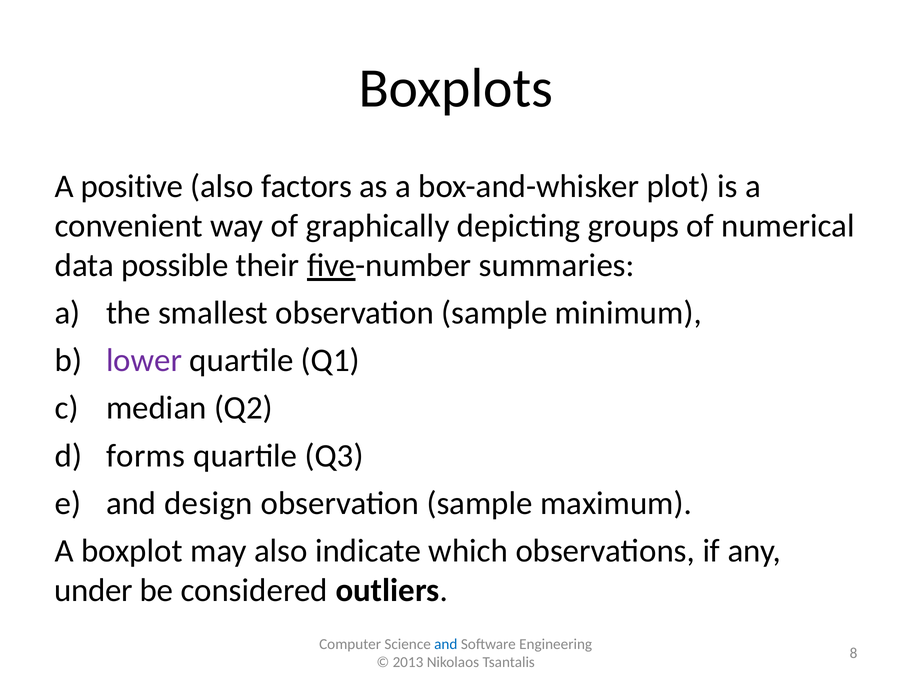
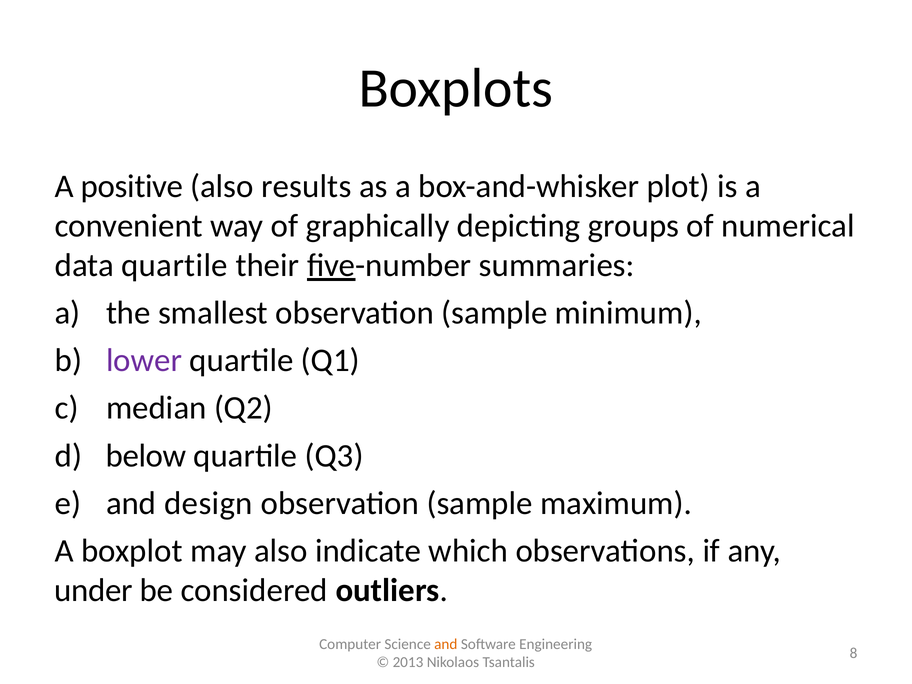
factors: factors -> results
data possible: possible -> quartile
forms: forms -> below
and at (446, 644) colour: blue -> orange
